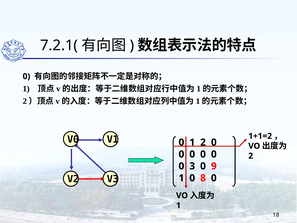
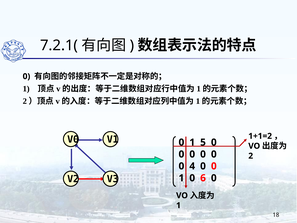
1 2: 2 -> 5
3: 3 -> 4
9 at (214, 166): 9 -> 0
8: 8 -> 6
